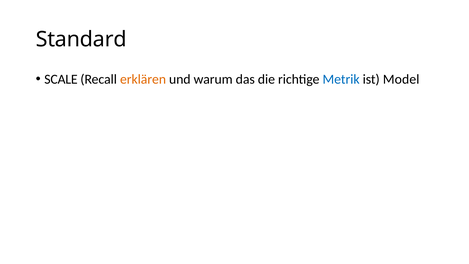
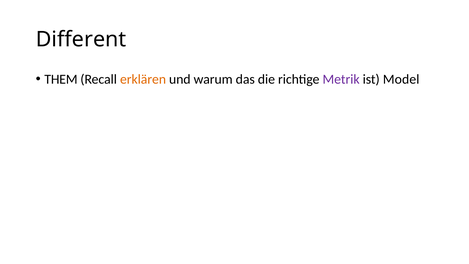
Standard: Standard -> Different
SCALE: SCALE -> THEM
Metrik colour: blue -> purple
